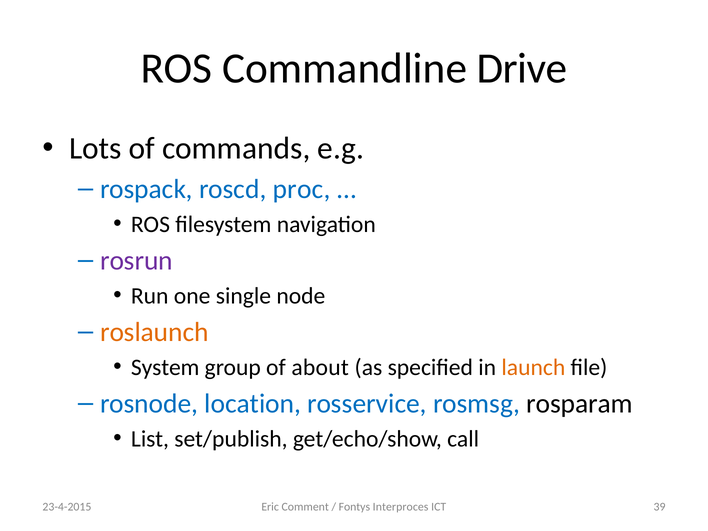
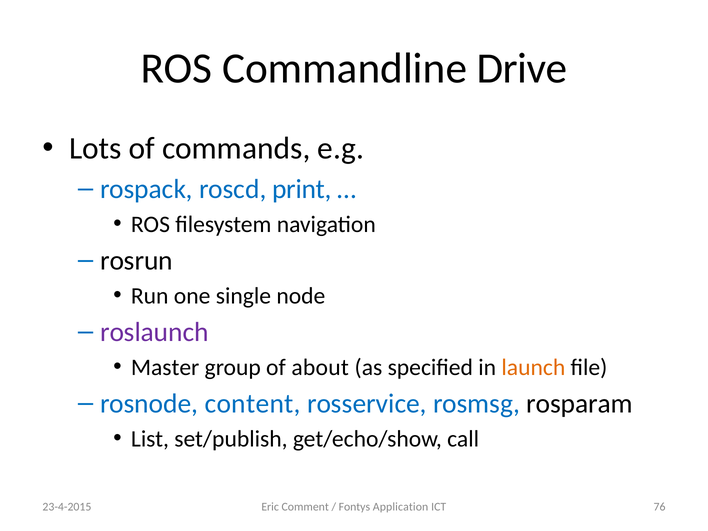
proc: proc -> print
rosrun colour: purple -> black
roslaunch colour: orange -> purple
System: System -> Master
location: location -> content
Interproces: Interproces -> Application
39: 39 -> 76
